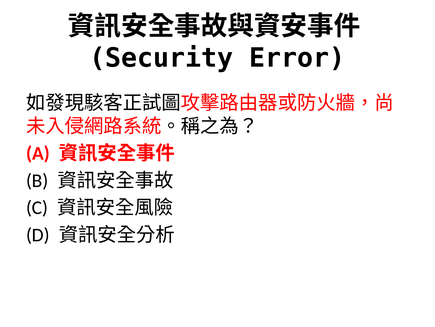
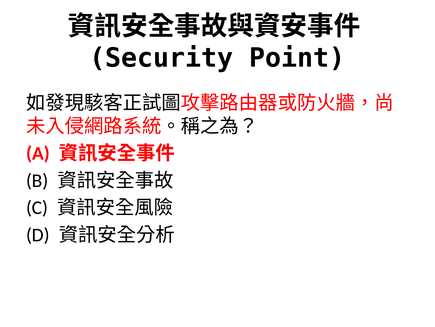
Error: Error -> Point
